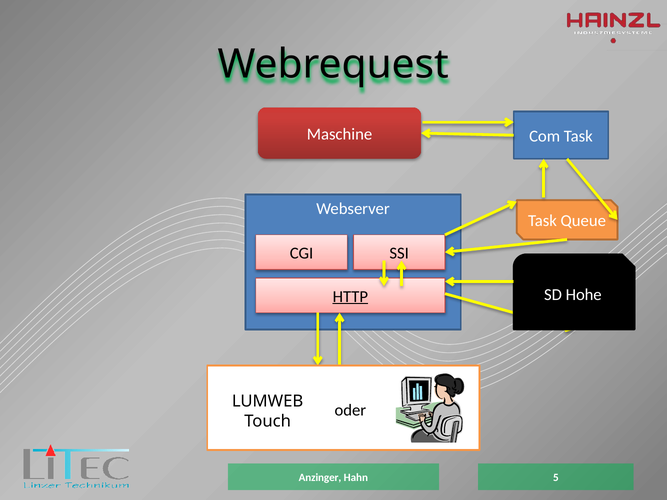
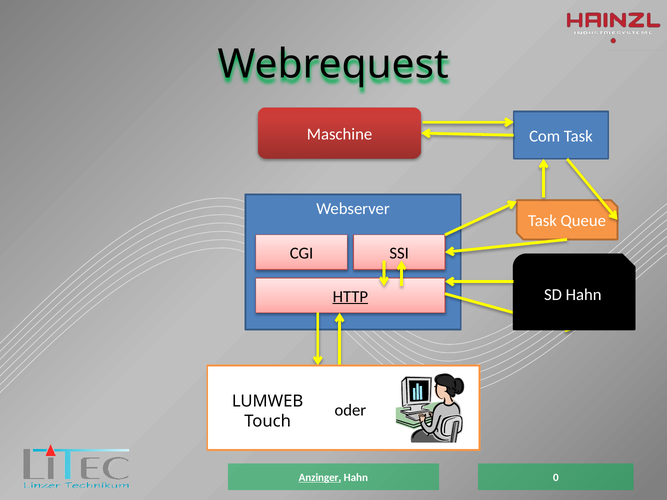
SD Hohe: Hohe -> Hahn
Anzinger underline: none -> present
5: 5 -> 0
